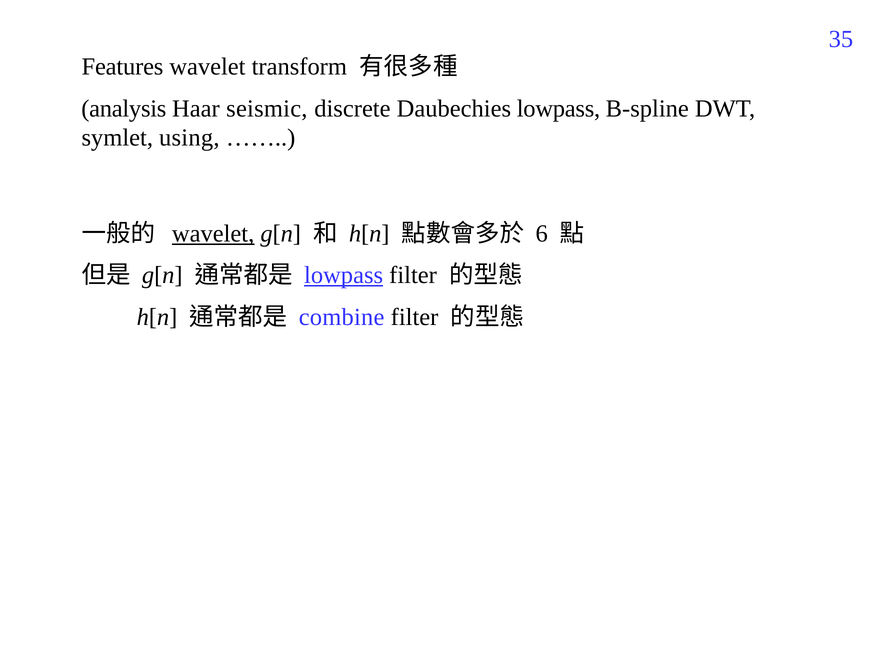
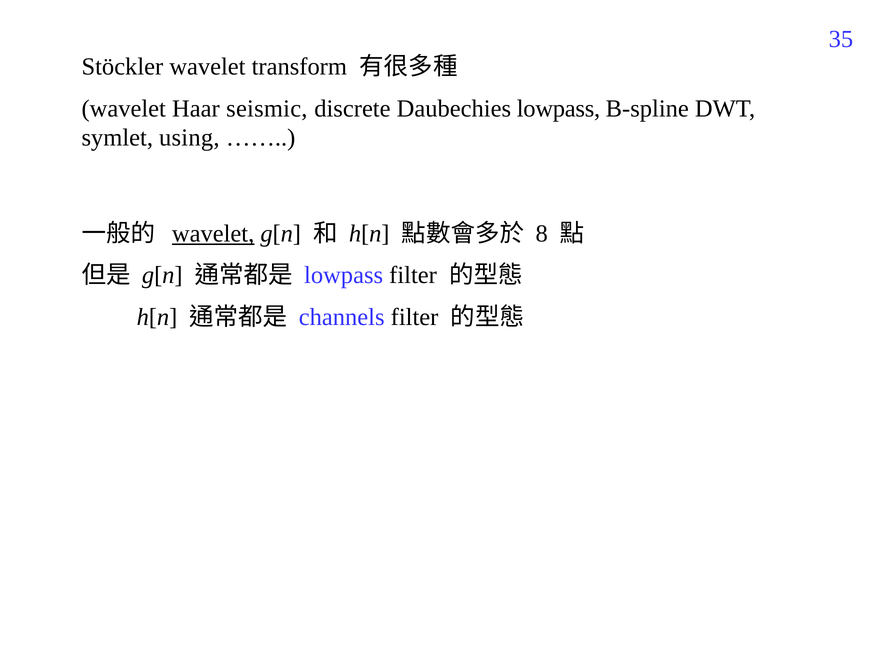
Features: Features -> Stöckler
analysis at (124, 108): analysis -> wavelet
6: 6 -> 8
lowpass at (344, 275) underline: present -> none
combine: combine -> channels
